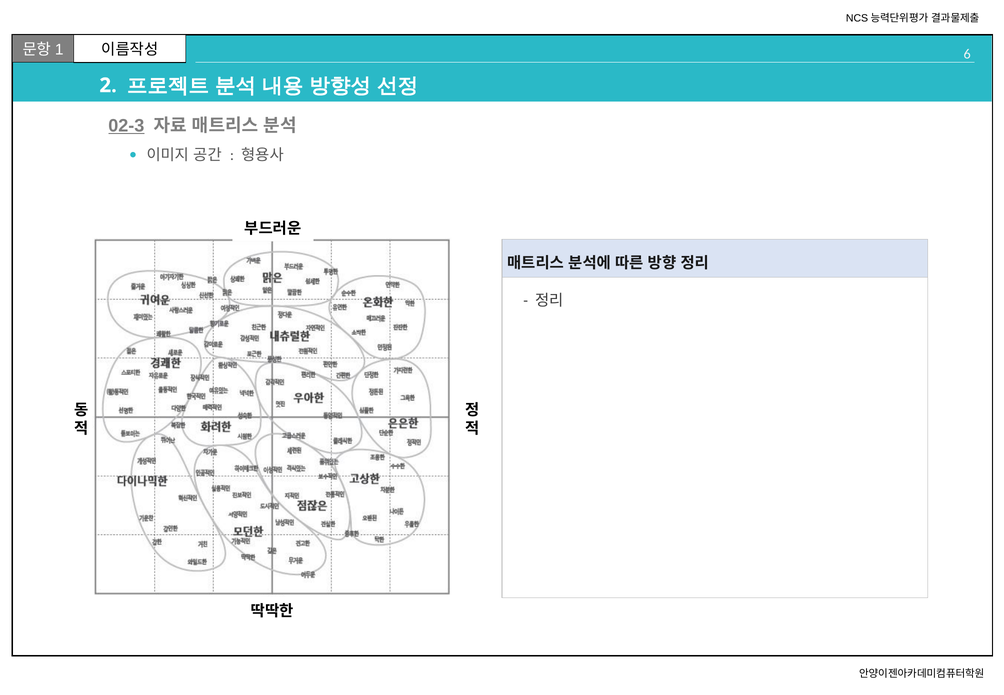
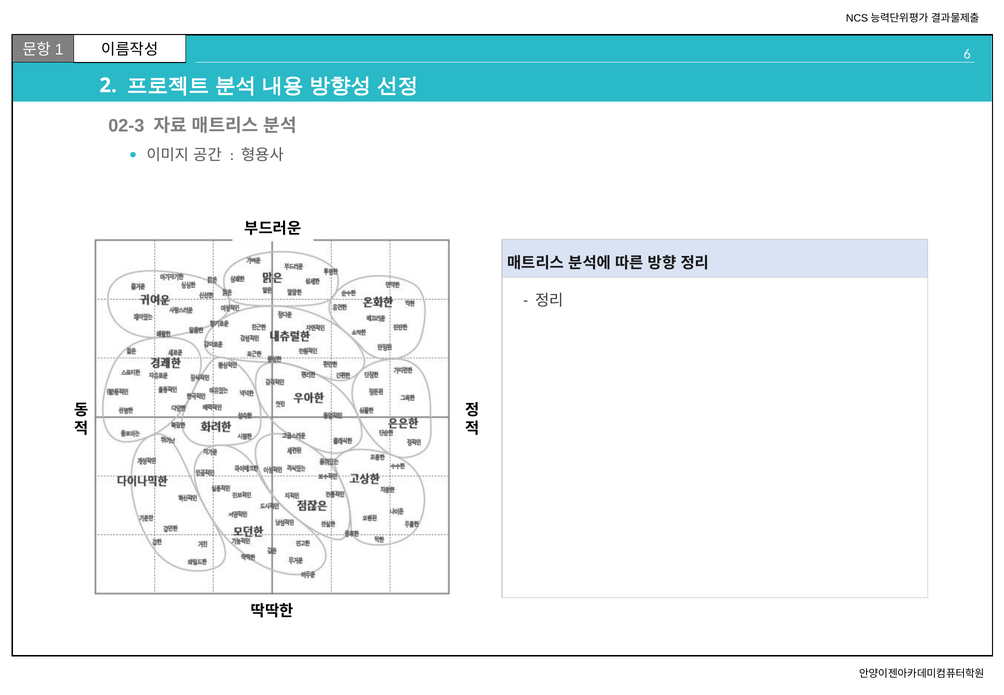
02-3 underline: present -> none
